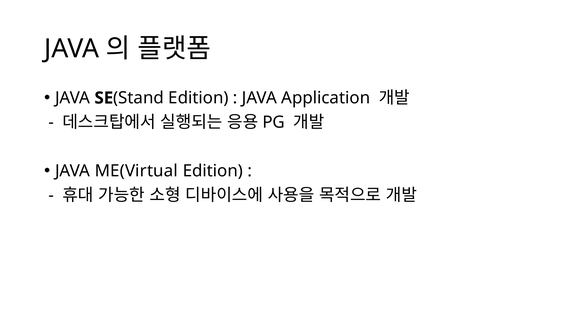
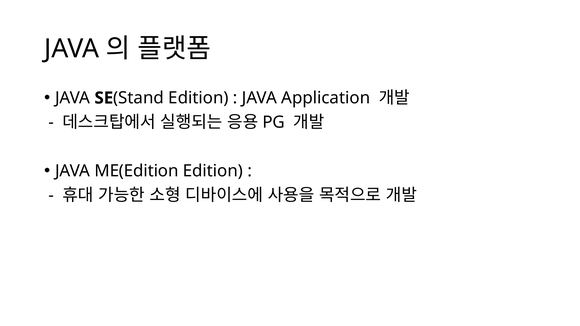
ME(Virtual: ME(Virtual -> ME(Edition
